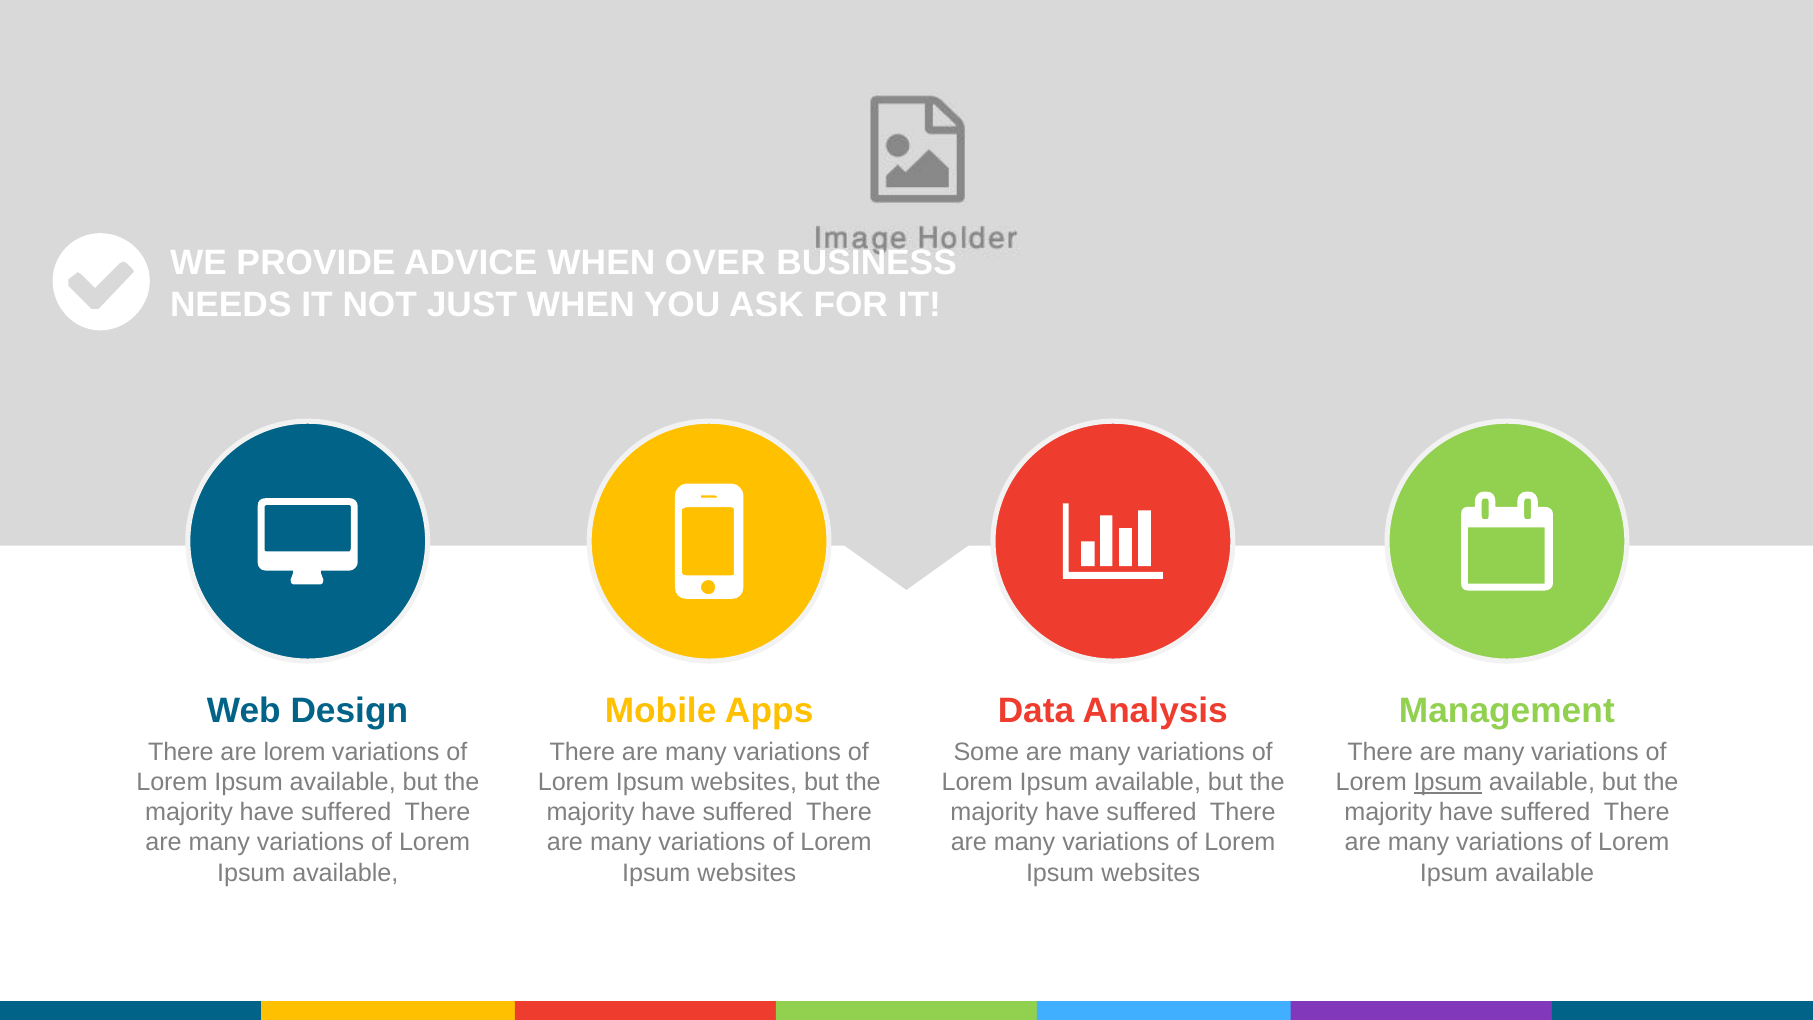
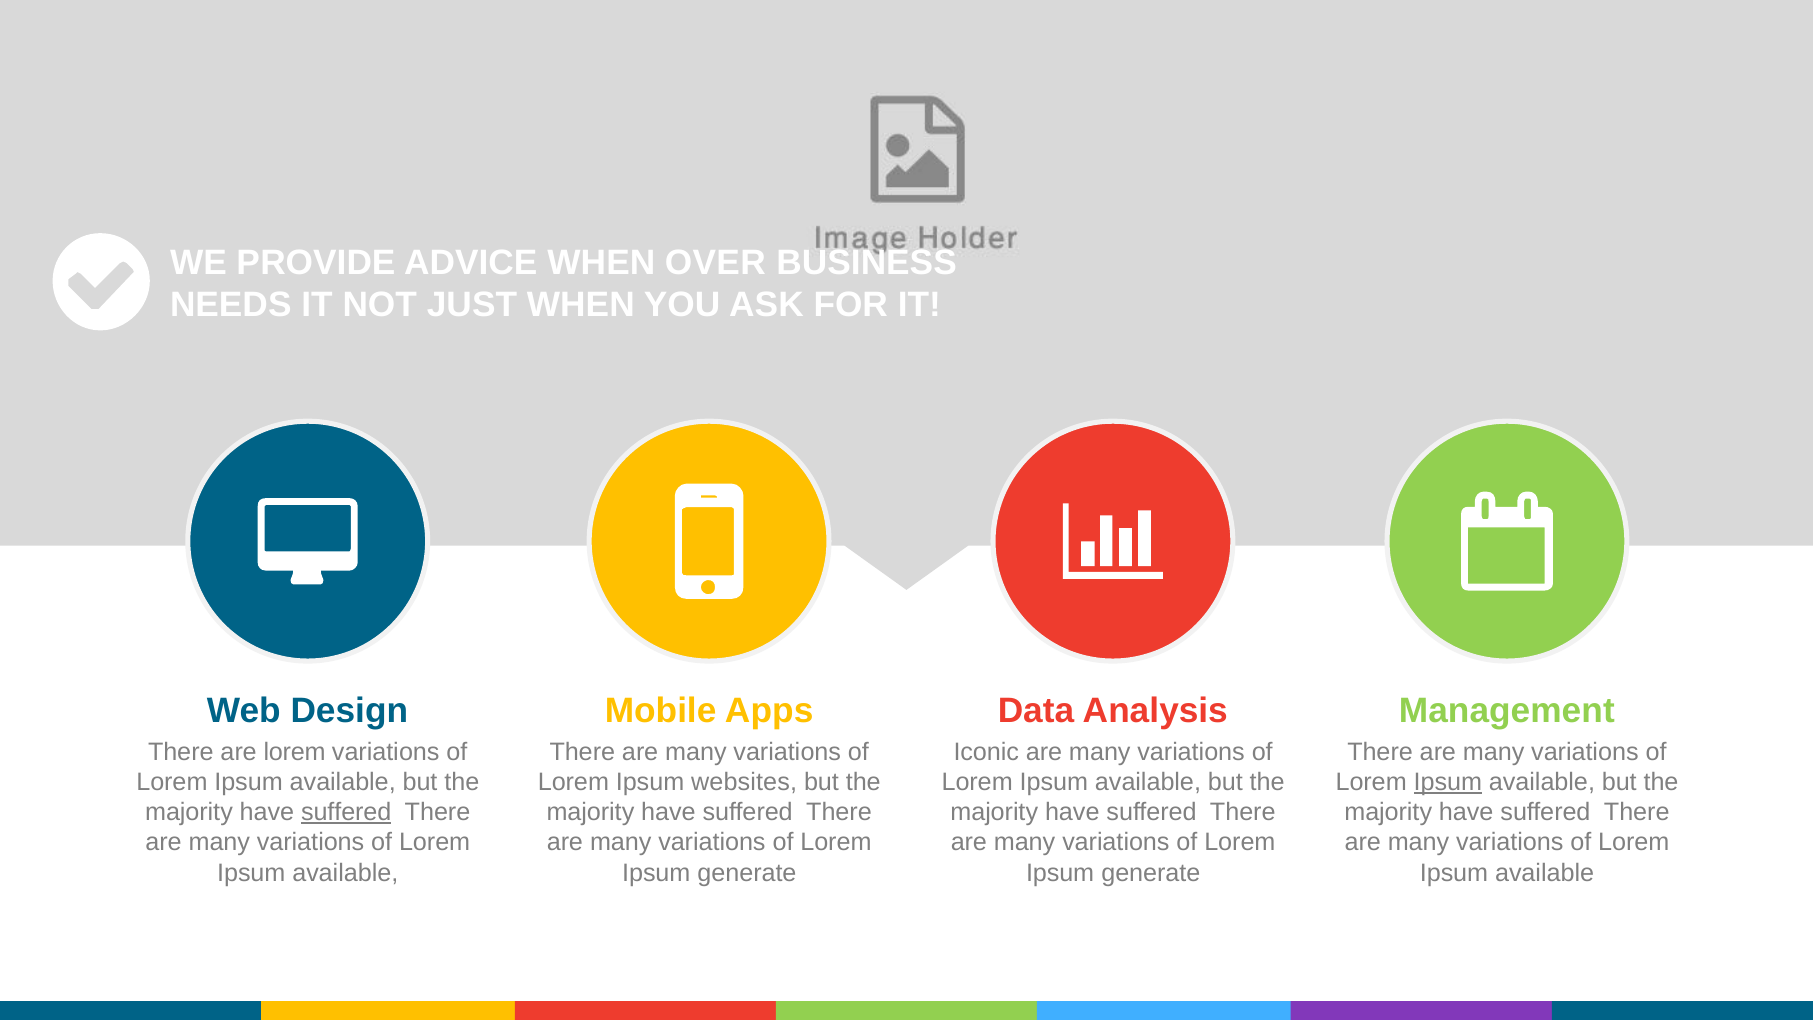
Some: Some -> Iconic
suffered at (346, 812) underline: none -> present
websites at (747, 873): websites -> generate
websites at (1151, 873): websites -> generate
